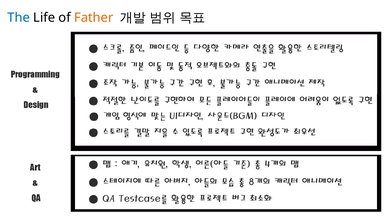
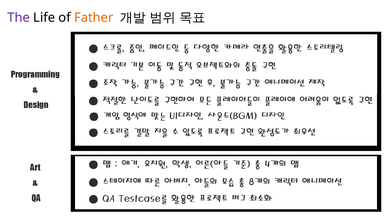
The colour: blue -> purple
